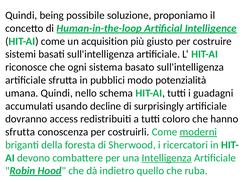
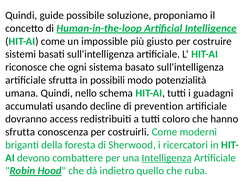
being: being -> guide
acquisition: acquisition -> impossible
pubblici: pubblici -> possibili
surprisingly: surprisingly -> prevention
moderni underline: present -> none
